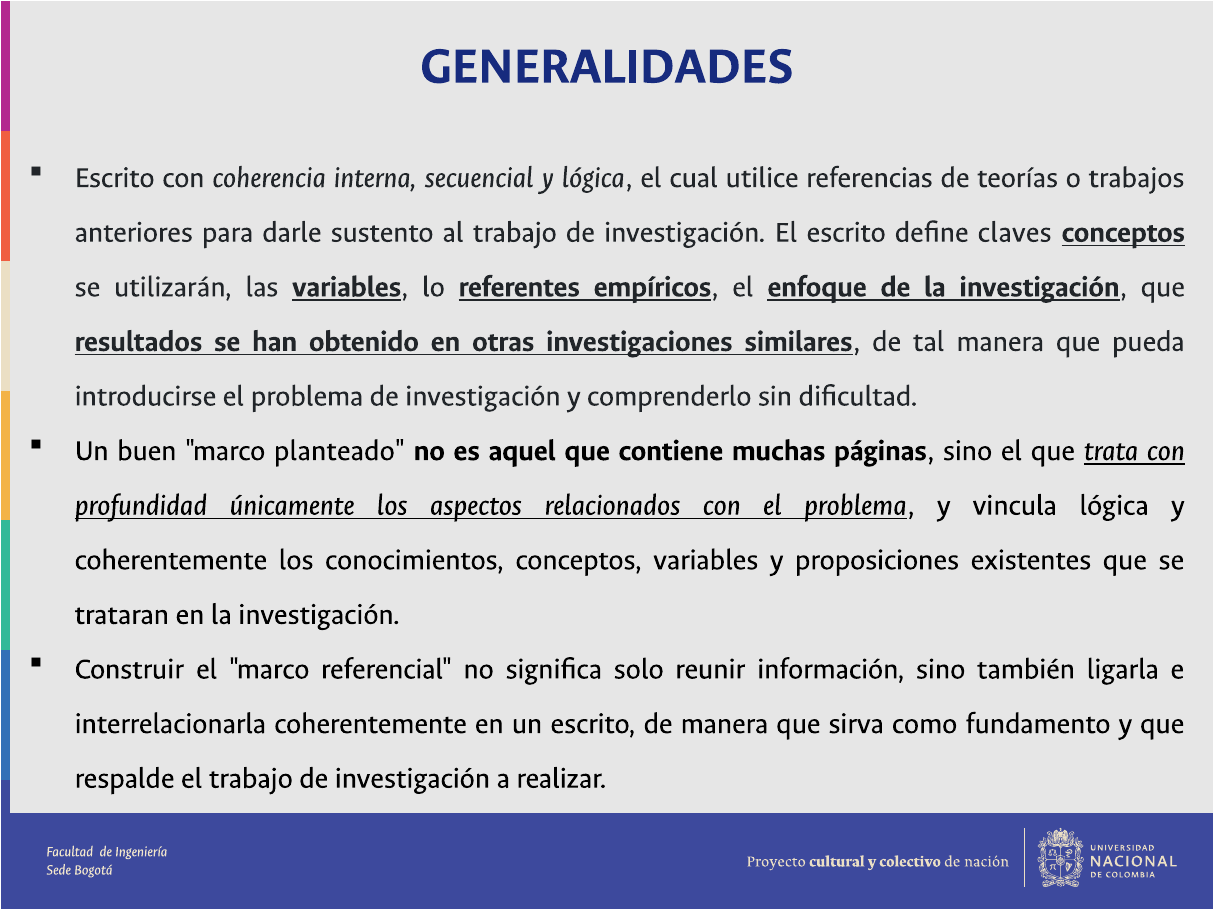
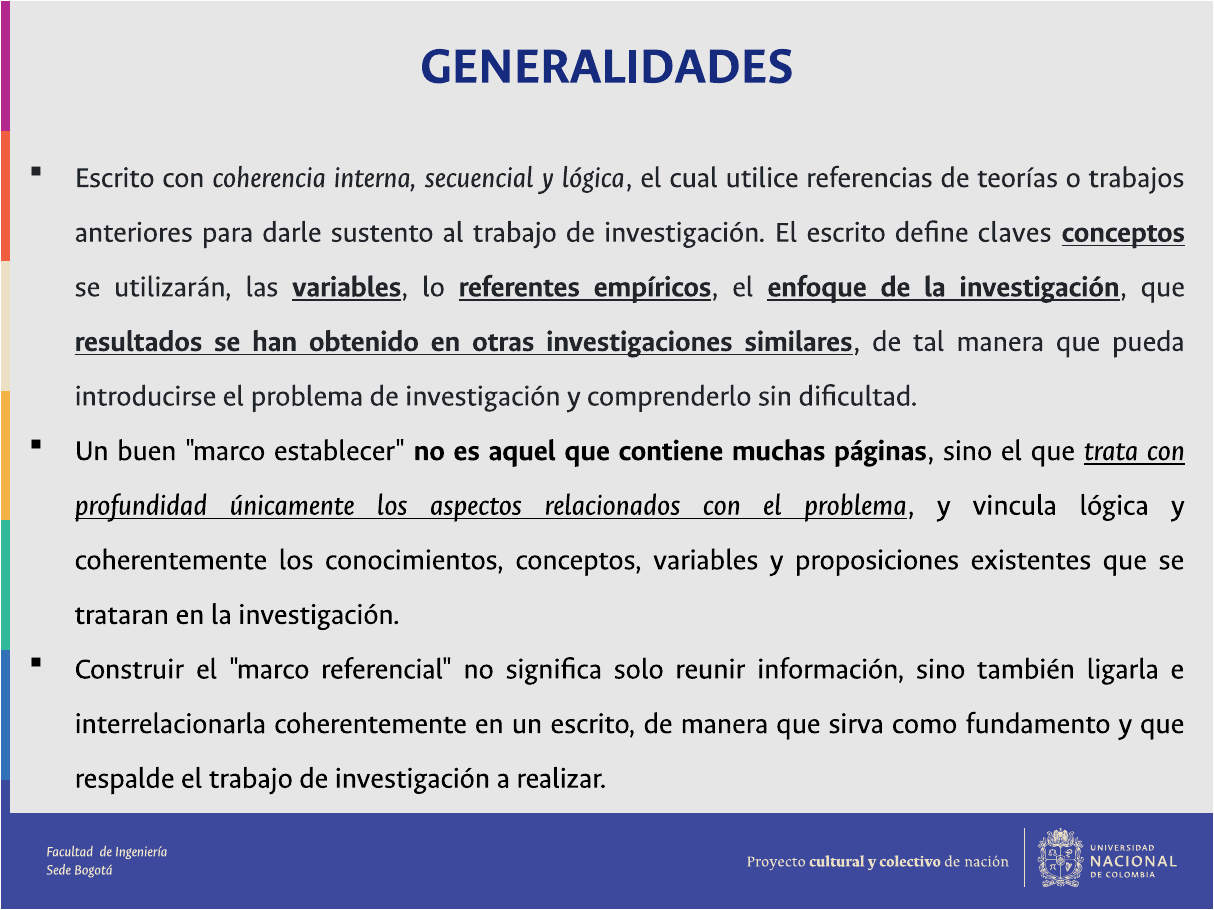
planteado: planteado -> establecer
